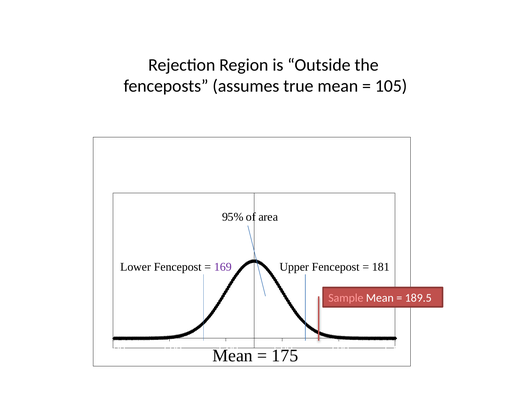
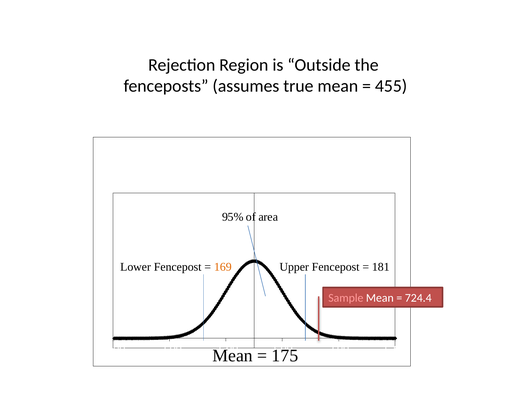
105: 105 -> 455
169 colour: purple -> orange
189.5: 189.5 -> 724.4
